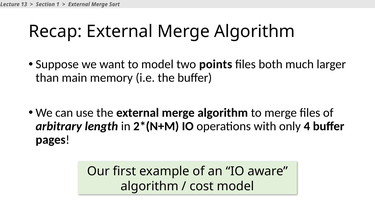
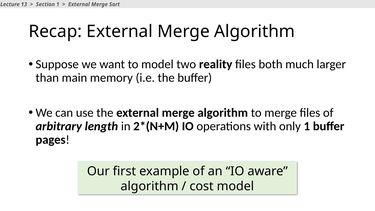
points: points -> reality
only 4: 4 -> 1
